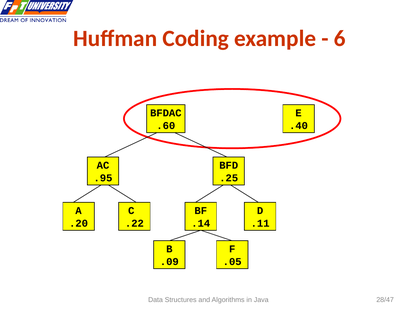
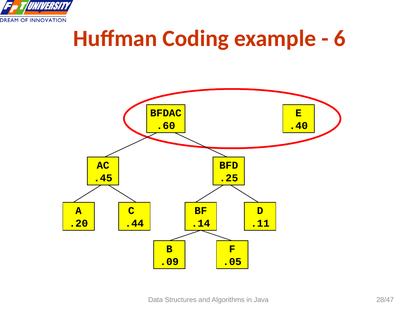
.95: .95 -> .45
.22: .22 -> .44
